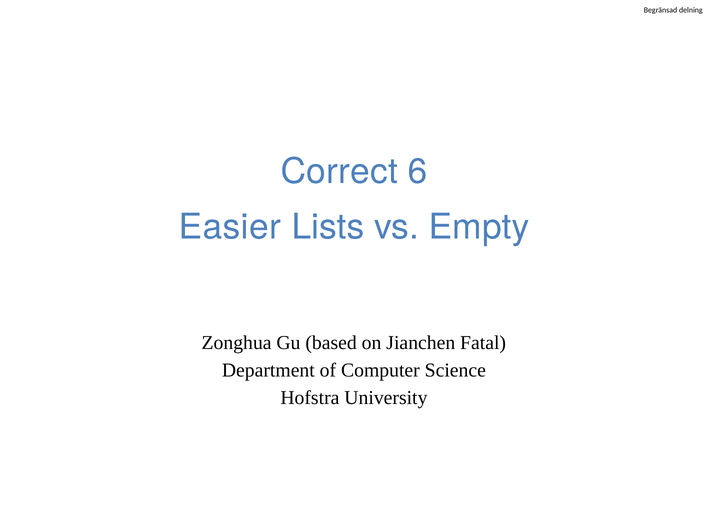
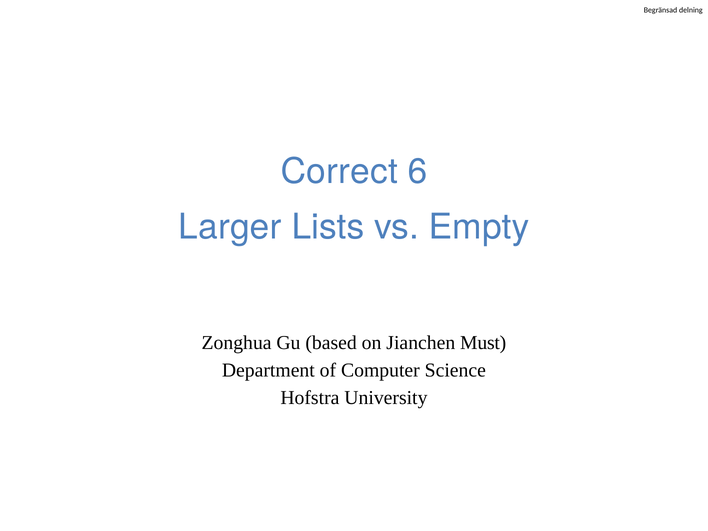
Easier: Easier -> Larger
Fatal: Fatal -> Must
